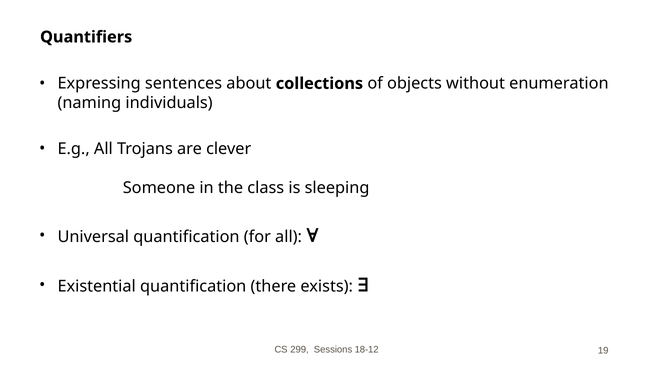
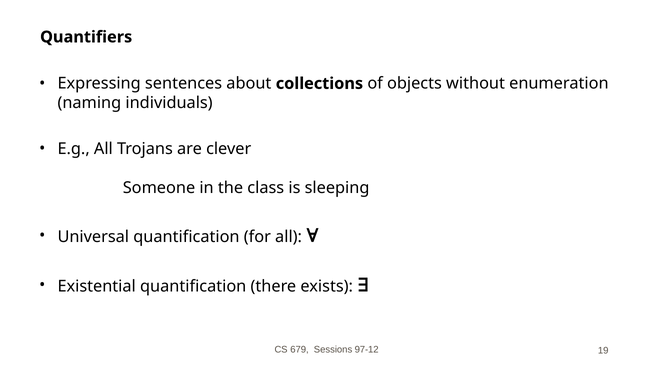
299: 299 -> 679
18-12: 18-12 -> 97-12
